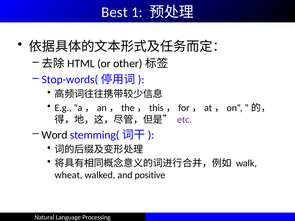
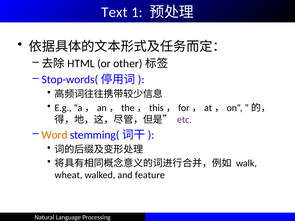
Best: Best -> Text
Word colour: black -> orange
positive: positive -> feature
